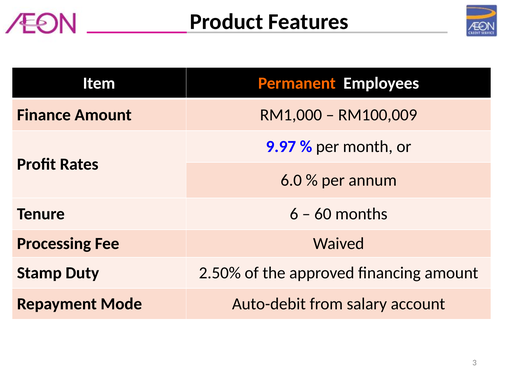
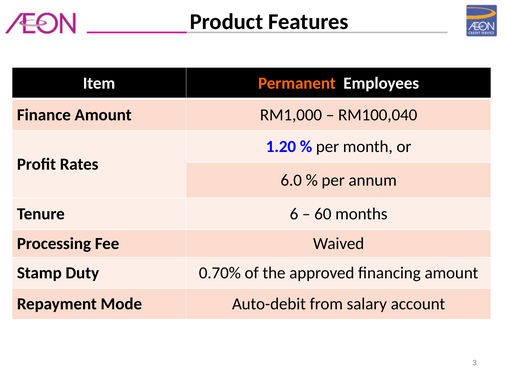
RM100,009: RM100,009 -> RM100,040
9.97: 9.97 -> 1.20
2.50%: 2.50% -> 0.70%
